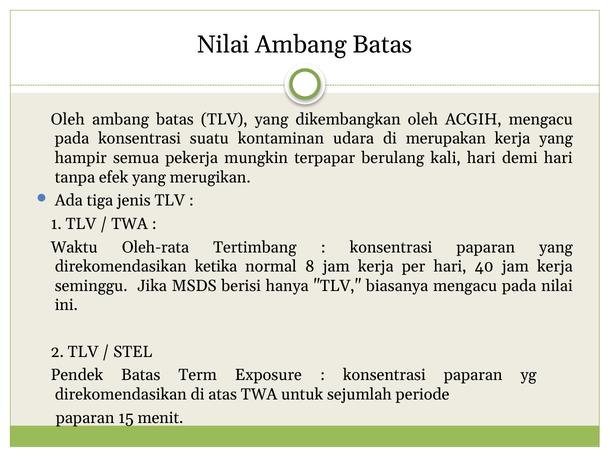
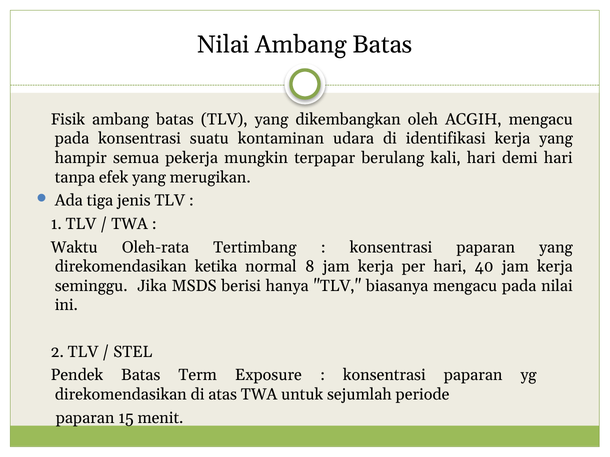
Oleh at (68, 119): Oleh -> Fisik
merupakan: merupakan -> identifikasi
